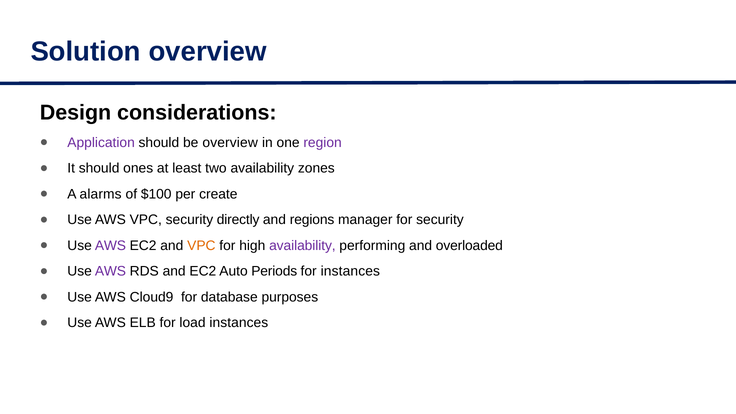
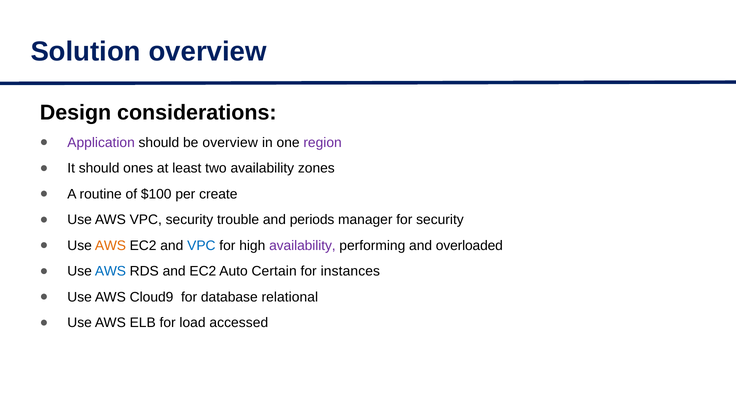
alarms: alarms -> routine
directly: directly -> trouble
regions: regions -> periods
AWS at (110, 245) colour: purple -> orange
VPC at (201, 245) colour: orange -> blue
AWS at (110, 271) colour: purple -> blue
Periods: Periods -> Certain
purposes: purposes -> relational
load instances: instances -> accessed
